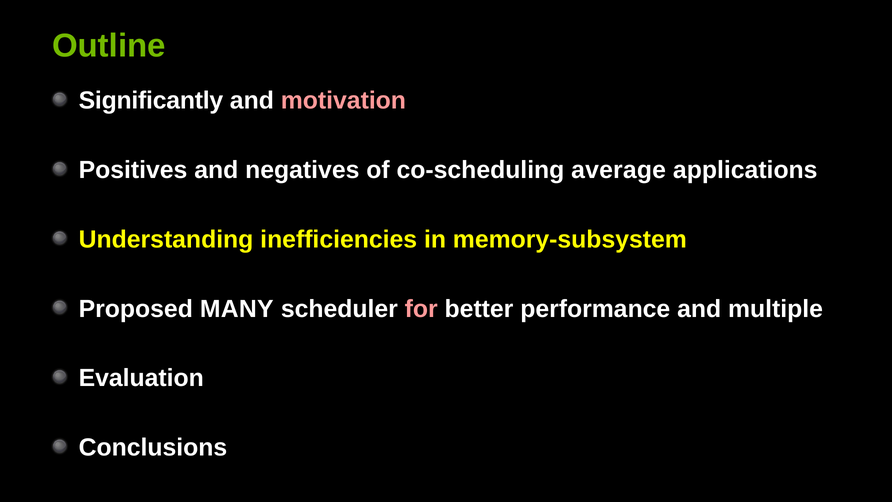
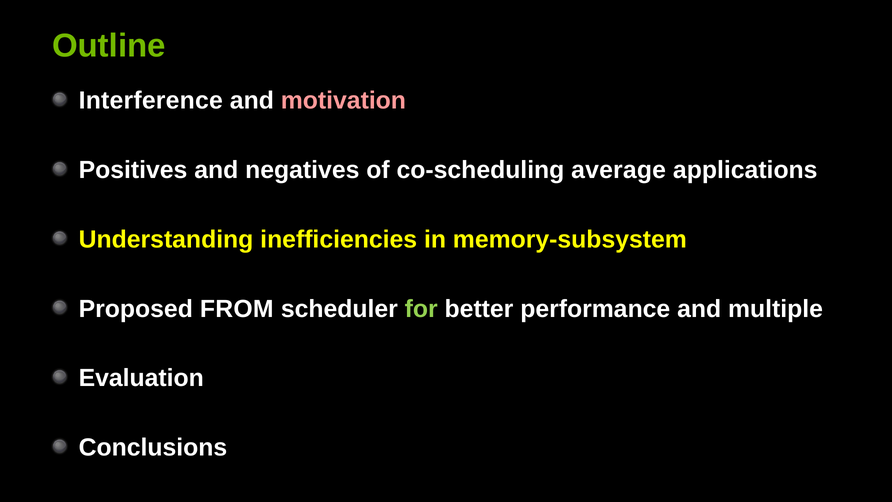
Significantly: Significantly -> Interference
MANY: MANY -> FROM
for colour: pink -> light green
